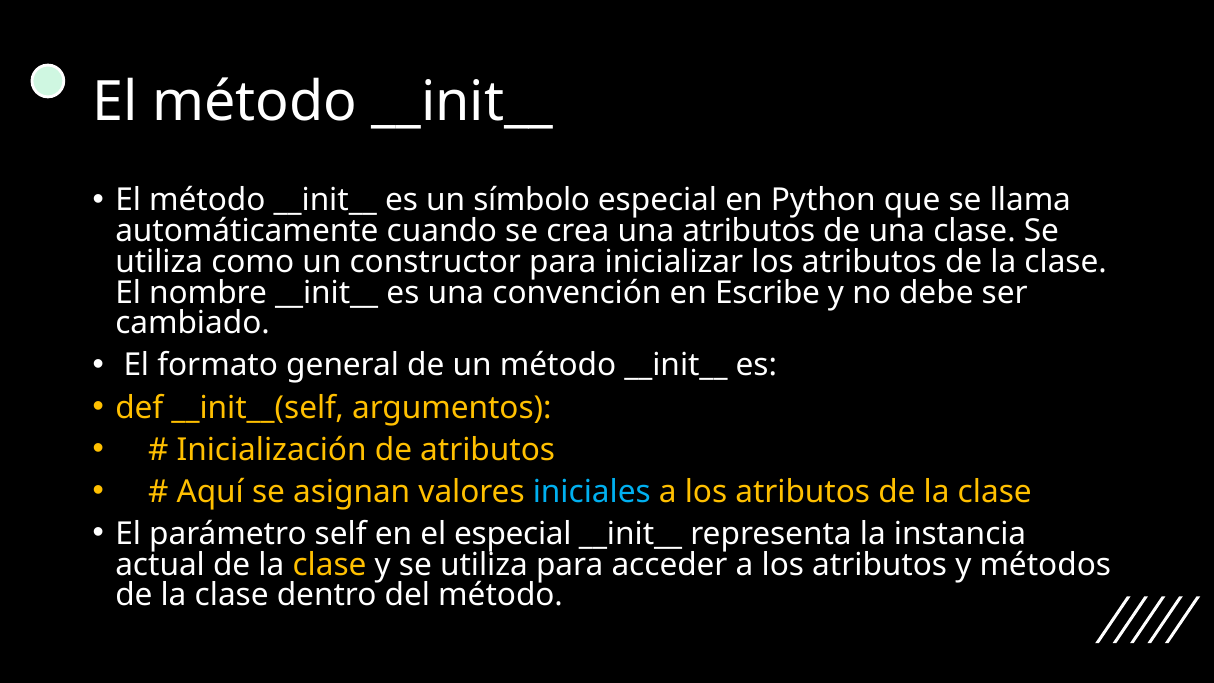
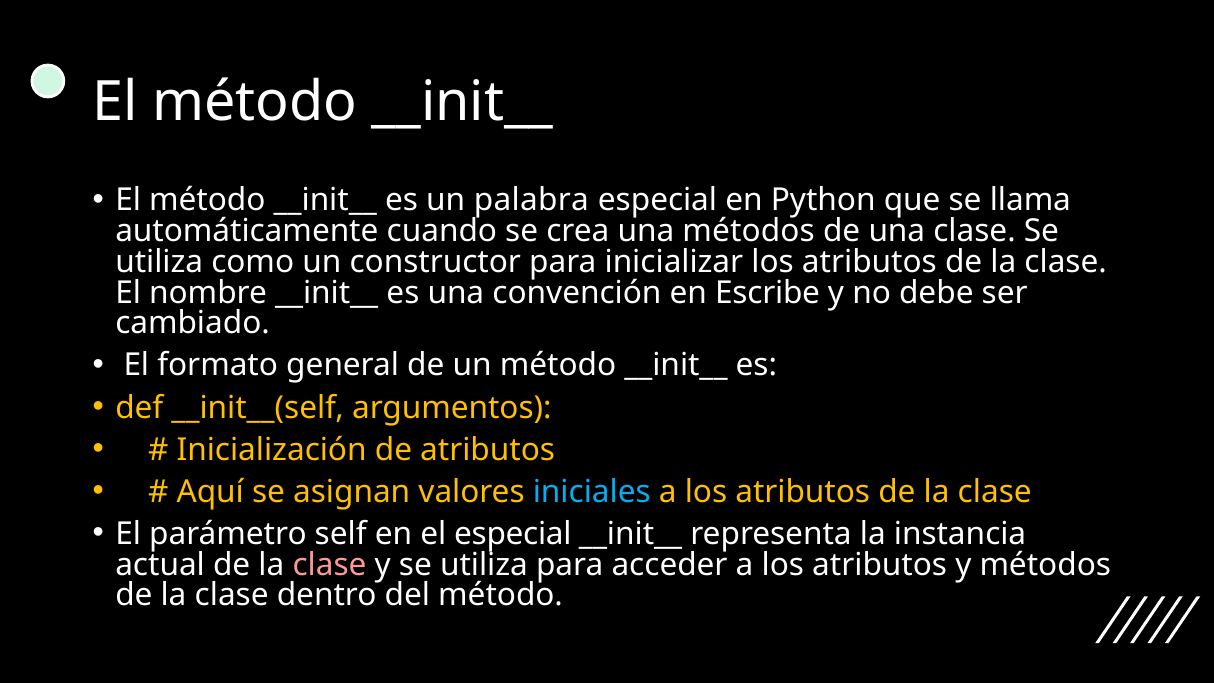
símbolo: símbolo -> palabra
una atributos: atributos -> métodos
clase at (330, 565) colour: yellow -> pink
